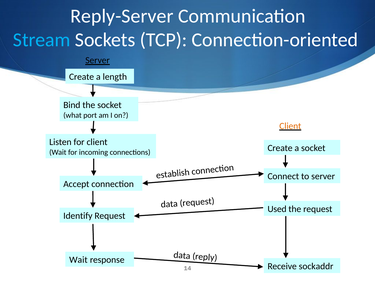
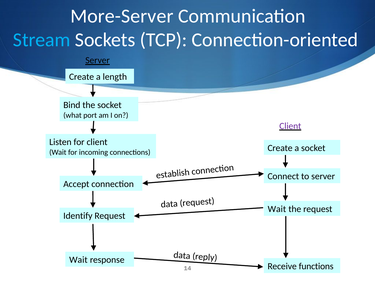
Reply-Server: Reply-Server -> More-Server
Client at (290, 126) colour: orange -> purple
Used at (277, 209): Used -> Wait
sockaddr: sockaddr -> functions
